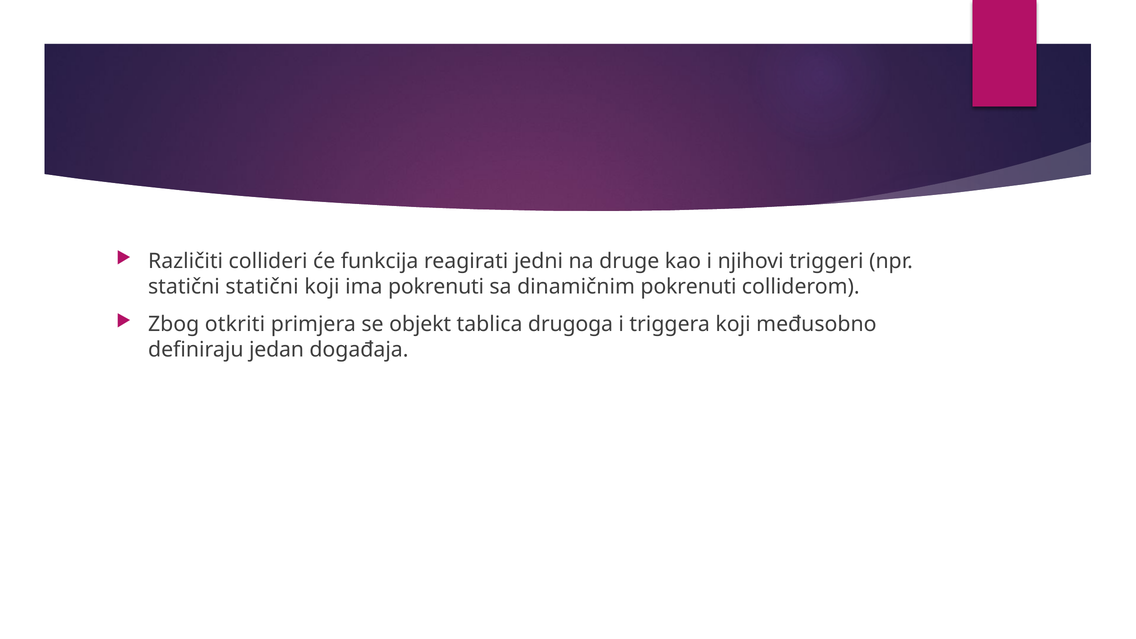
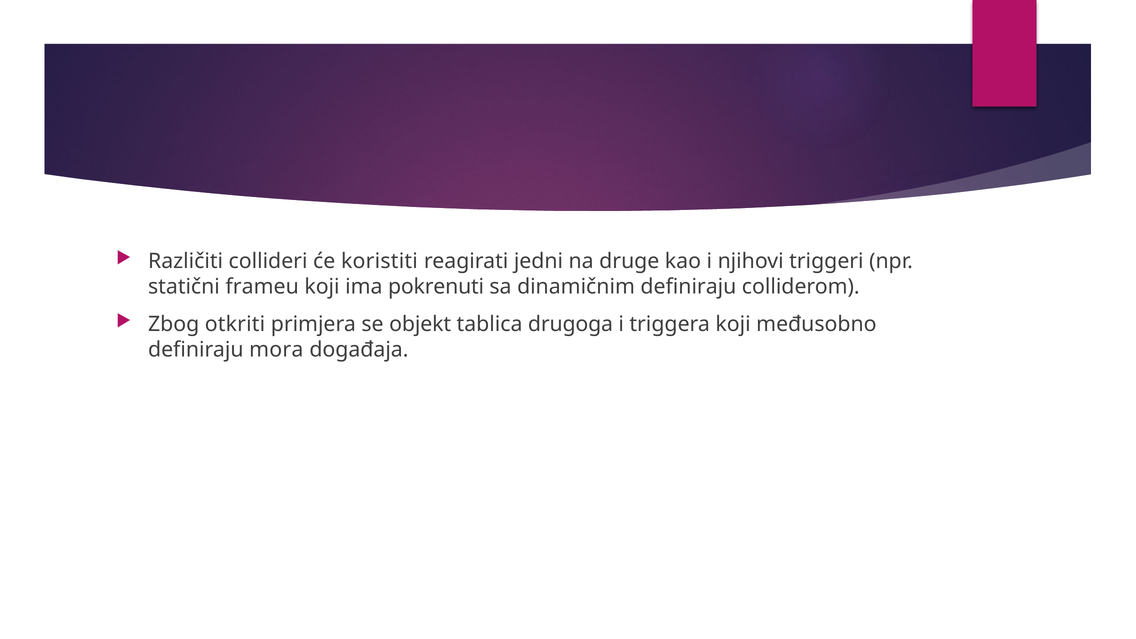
funkcija: funkcija -> koristiti
statični statični: statični -> frameu
dinamičnim pokrenuti: pokrenuti -> definiraju
jedan: jedan -> mora
